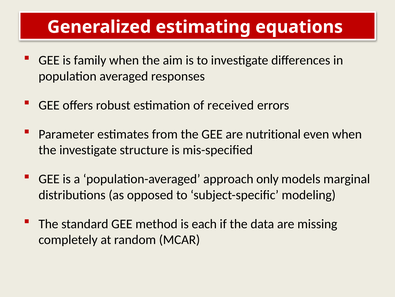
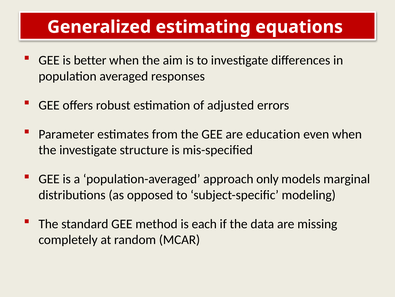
family: family -> better
received: received -> adjusted
nutritional: nutritional -> education
